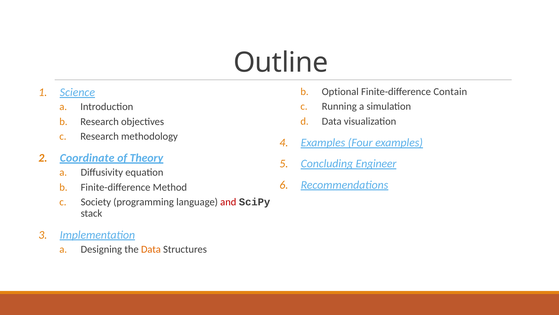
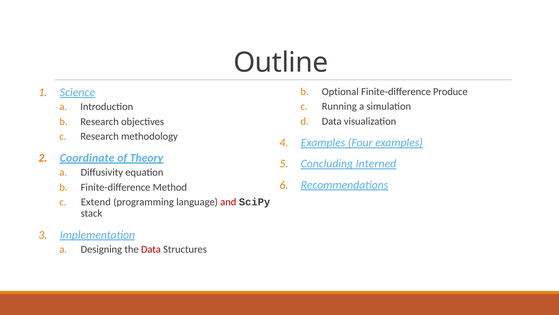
Contain: Contain -> Produce
Engineer: Engineer -> Interned
Society: Society -> Extend
Data at (151, 249) colour: orange -> red
